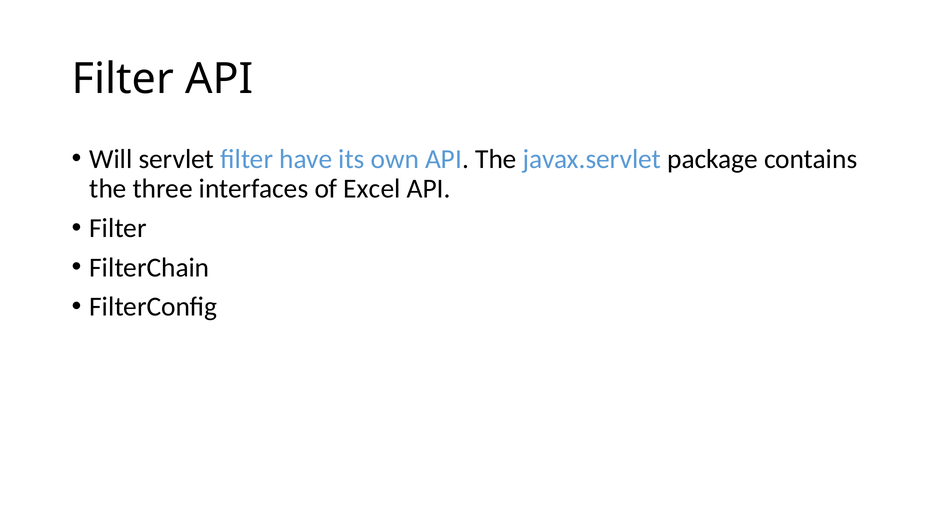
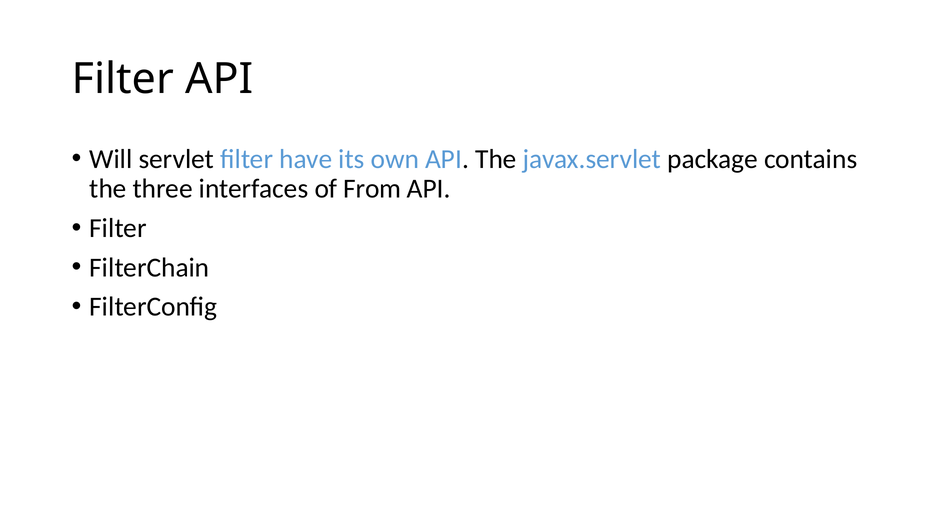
Excel: Excel -> From
